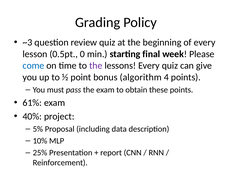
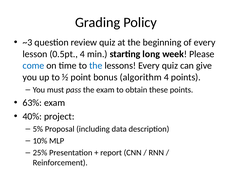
0.5pt 0: 0 -> 4
final: final -> long
the at (96, 66) colour: purple -> blue
61%: 61% -> 63%
